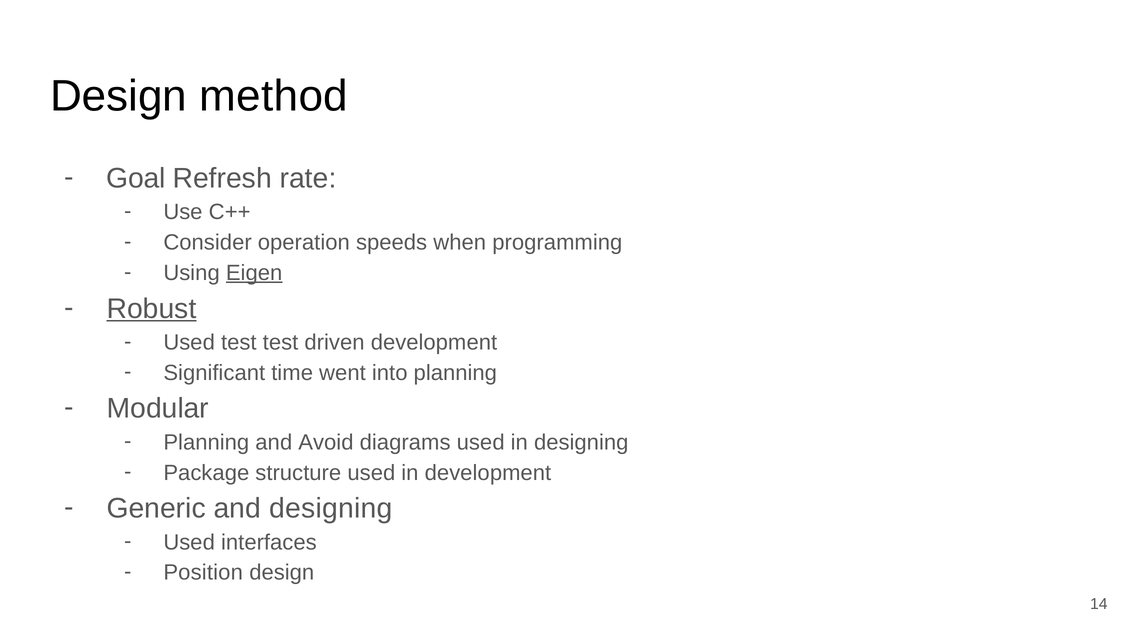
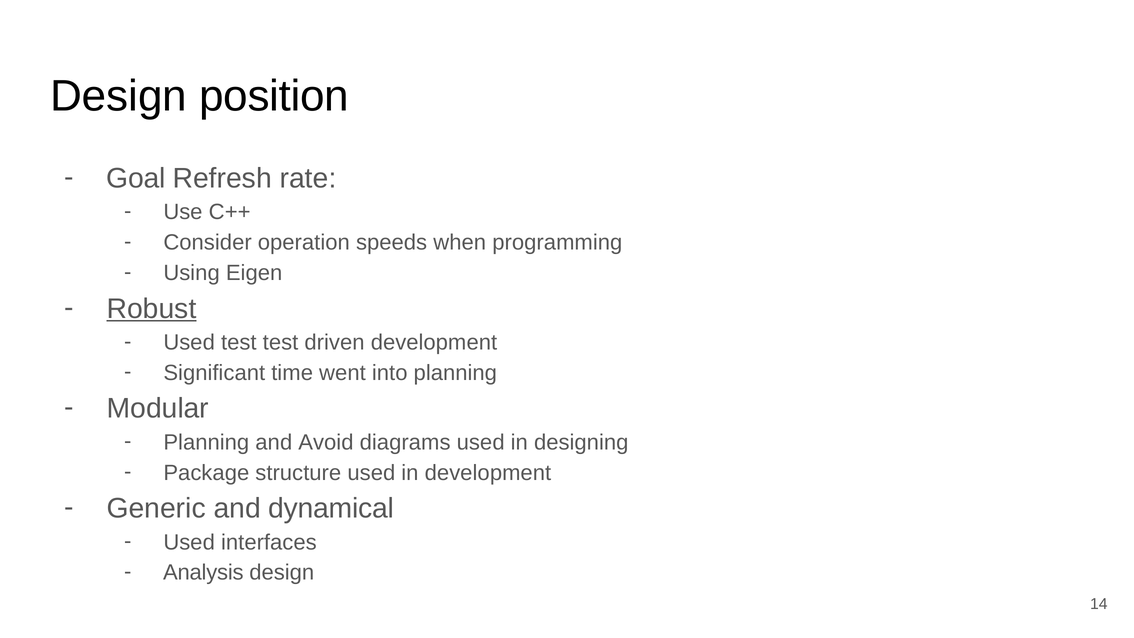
method: method -> position
Eigen underline: present -> none
and designing: designing -> dynamical
Position: Position -> Analysis
